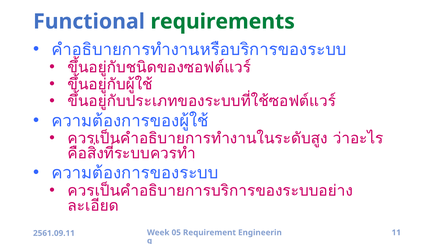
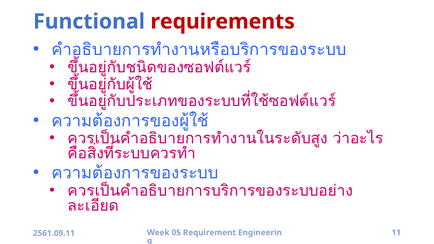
requirements colour: green -> red
